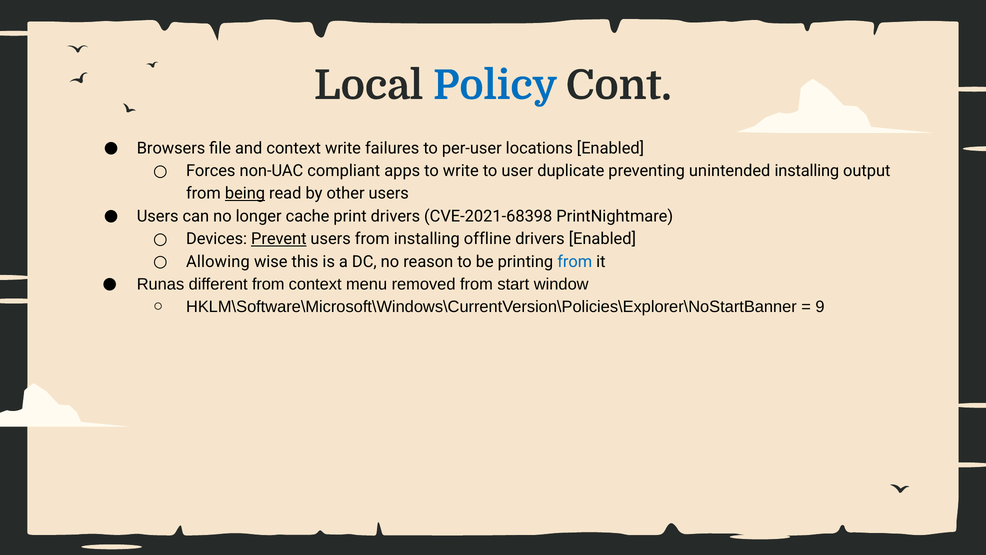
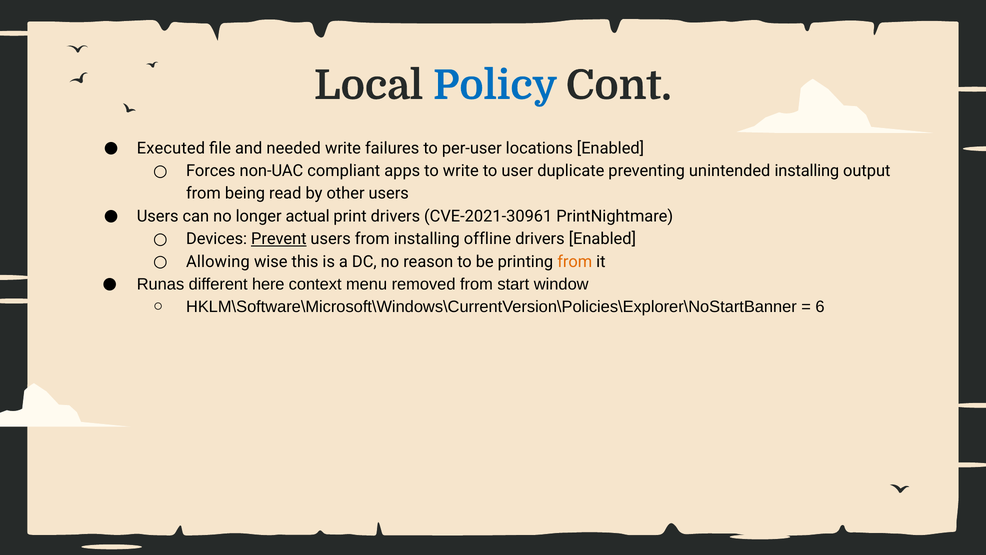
Browsers: Browsers -> Executed
and context: context -> needed
being underline: present -> none
cache: cache -> actual
CVE-2021-68398: CVE-2021-68398 -> CVE-2021-30961
from at (575, 261) colour: blue -> orange
different from: from -> here
9: 9 -> 6
